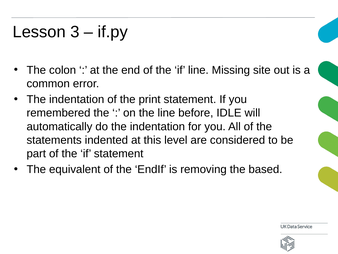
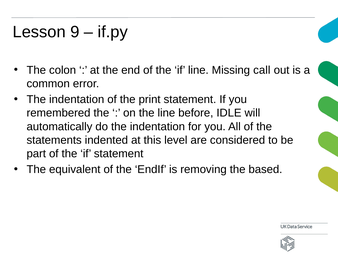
3: 3 -> 9
site: site -> call
